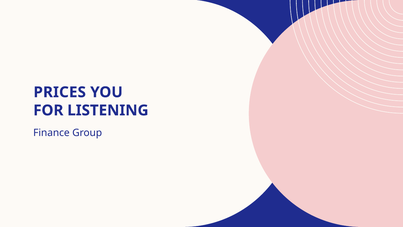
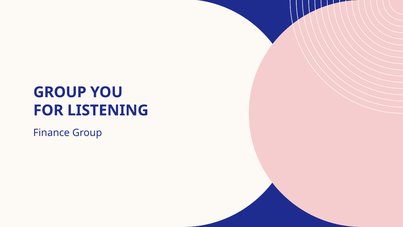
PRICES at (60, 92): PRICES -> GROUP
